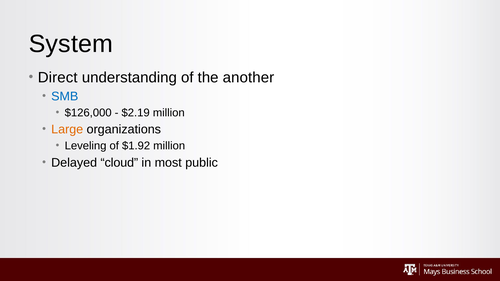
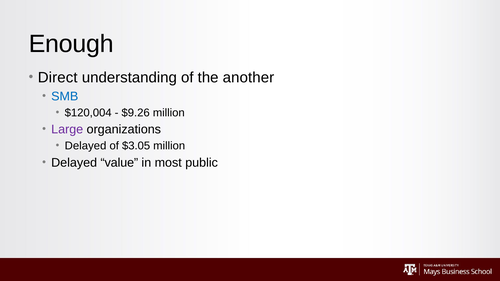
System: System -> Enough
$126,000: $126,000 -> $120,004
$2.19: $2.19 -> $9.26
Large colour: orange -> purple
Leveling at (86, 146): Leveling -> Delayed
$1.92: $1.92 -> $3.05
cloud: cloud -> value
